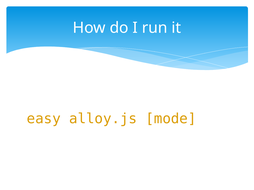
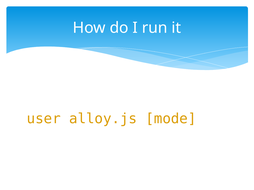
easy: easy -> user
